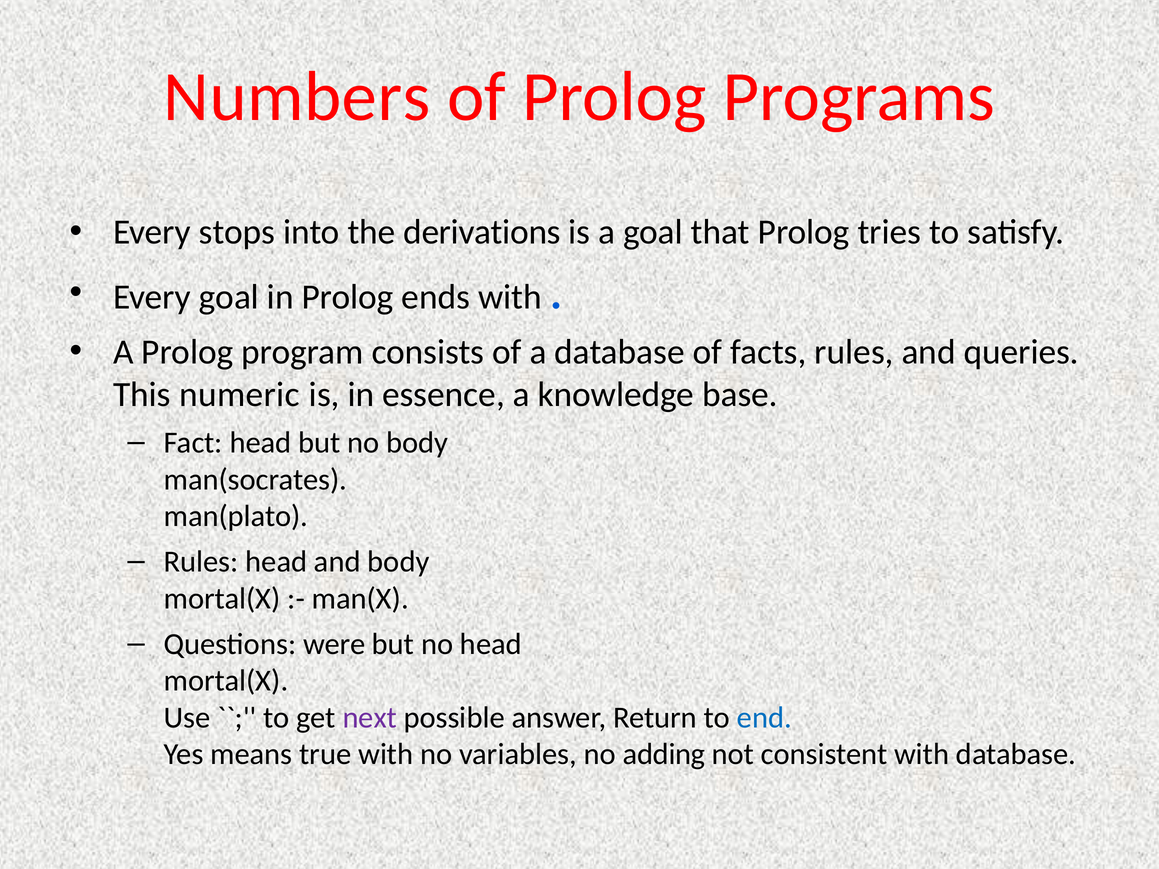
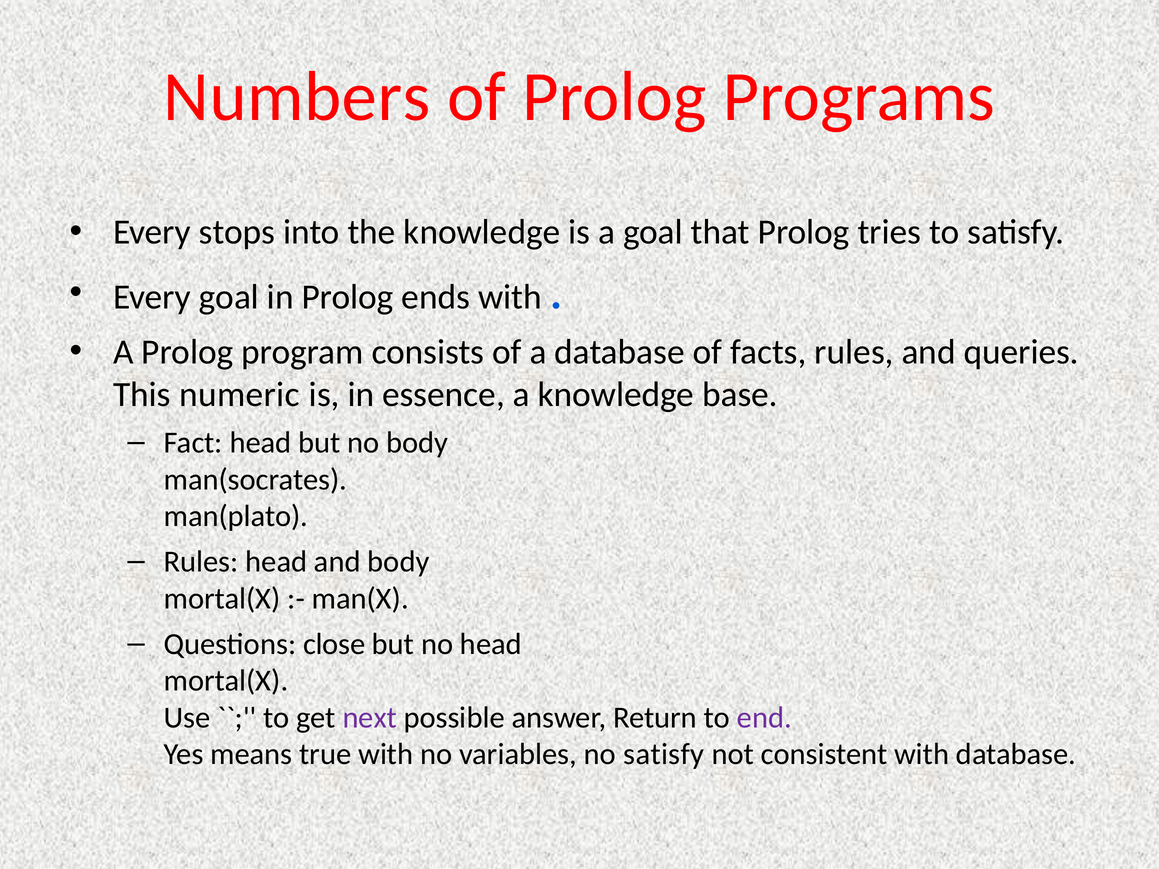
the derivations: derivations -> knowledge
were: were -> close
end colour: blue -> purple
no adding: adding -> satisfy
